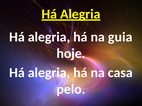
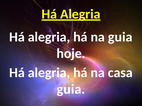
pelo at (71, 90): pelo -> guia
